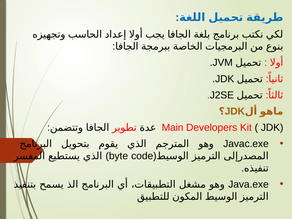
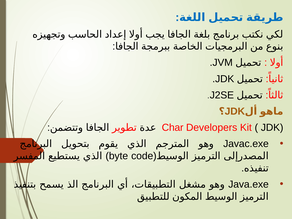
Main: Main -> Char
